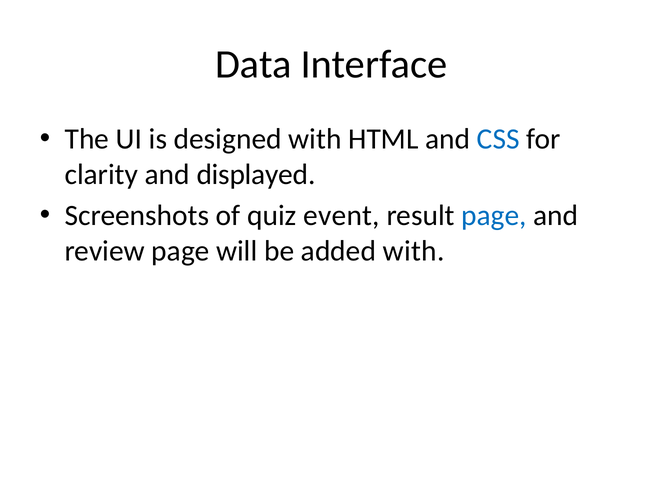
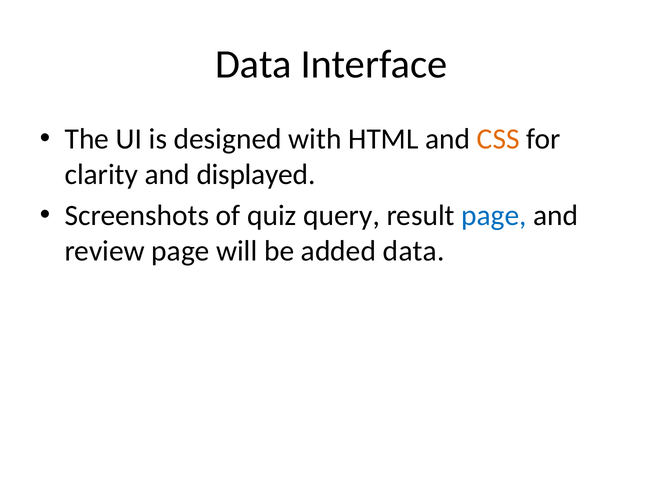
CSS colour: blue -> orange
event: event -> query
added with: with -> data
